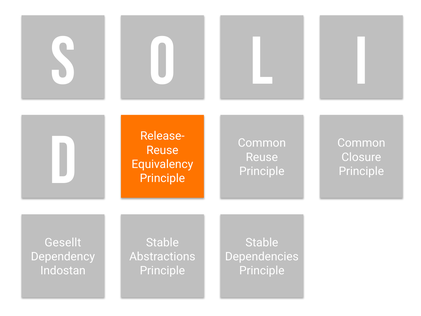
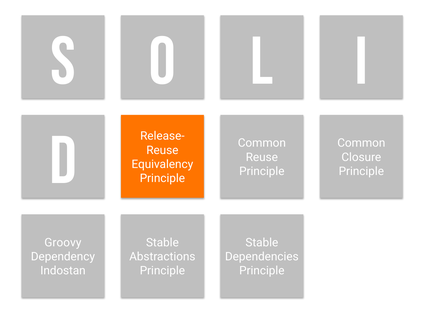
Gesellt: Gesellt -> Groovy
